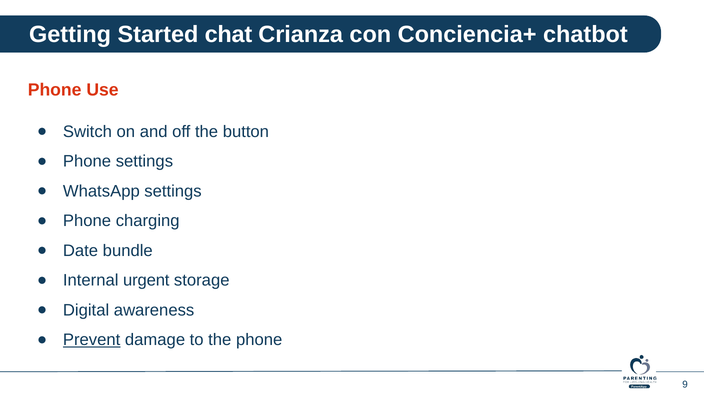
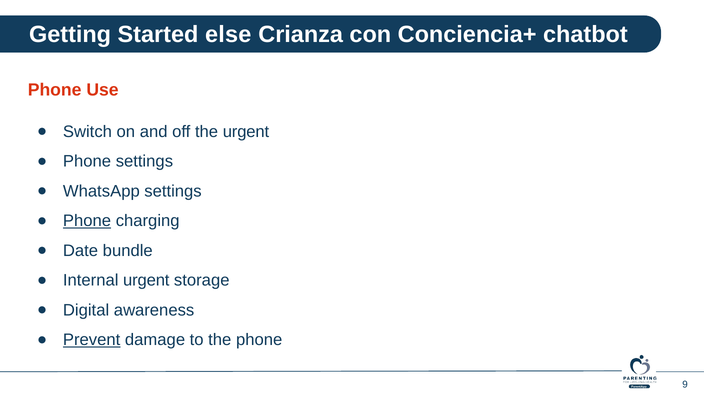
chat: chat -> else
the button: button -> urgent
Phone at (87, 221) underline: none -> present
